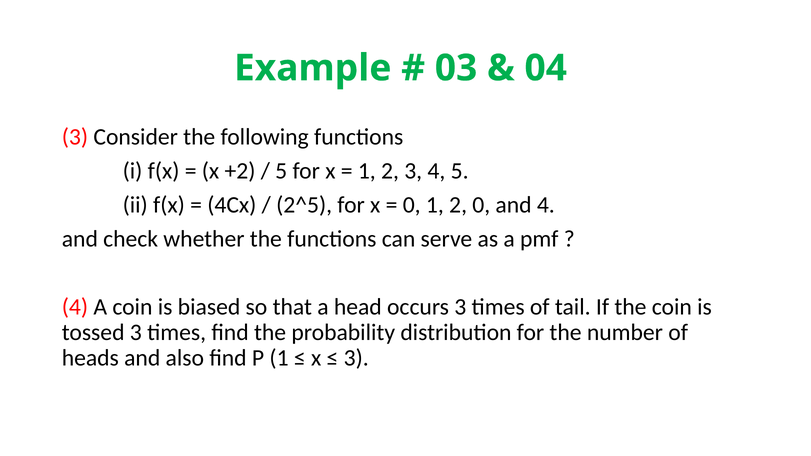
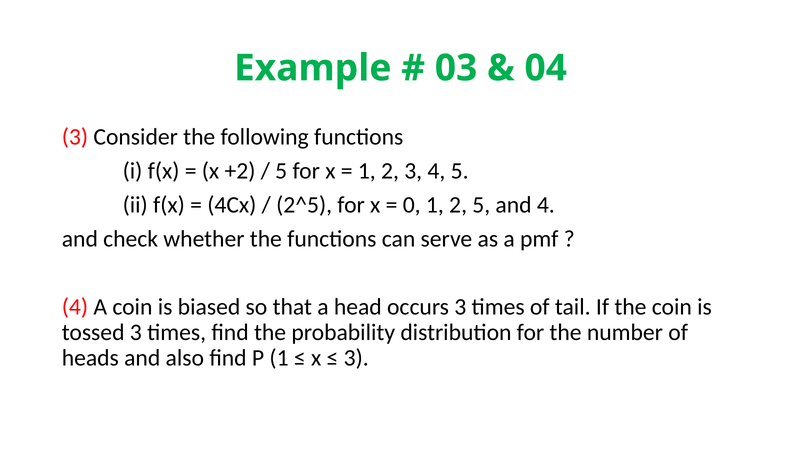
2 0: 0 -> 5
